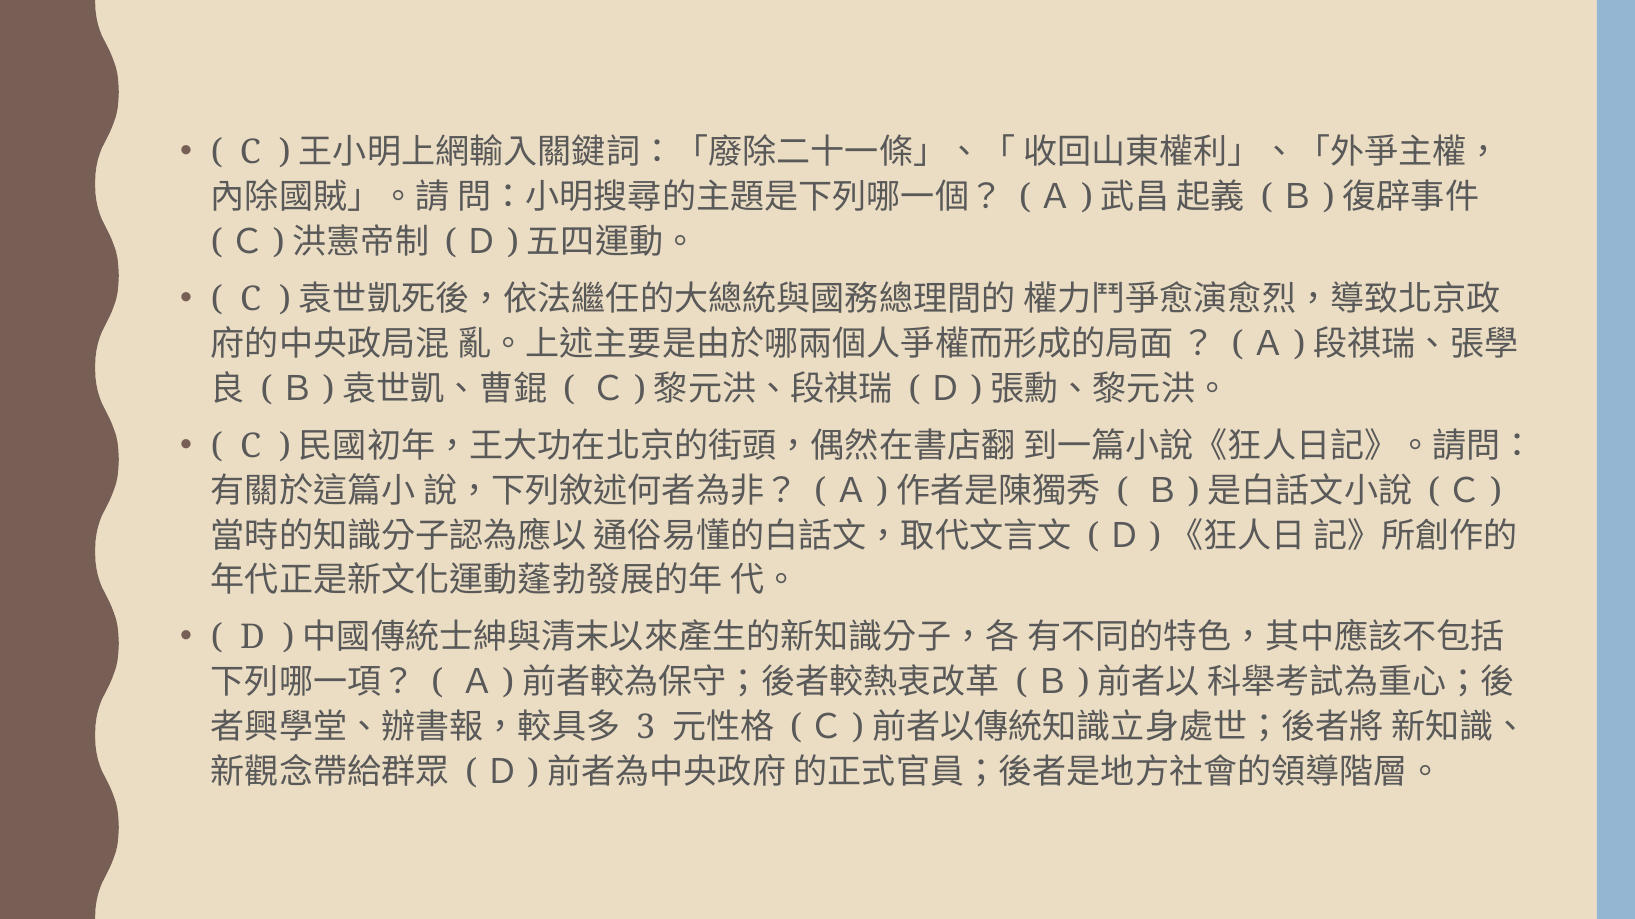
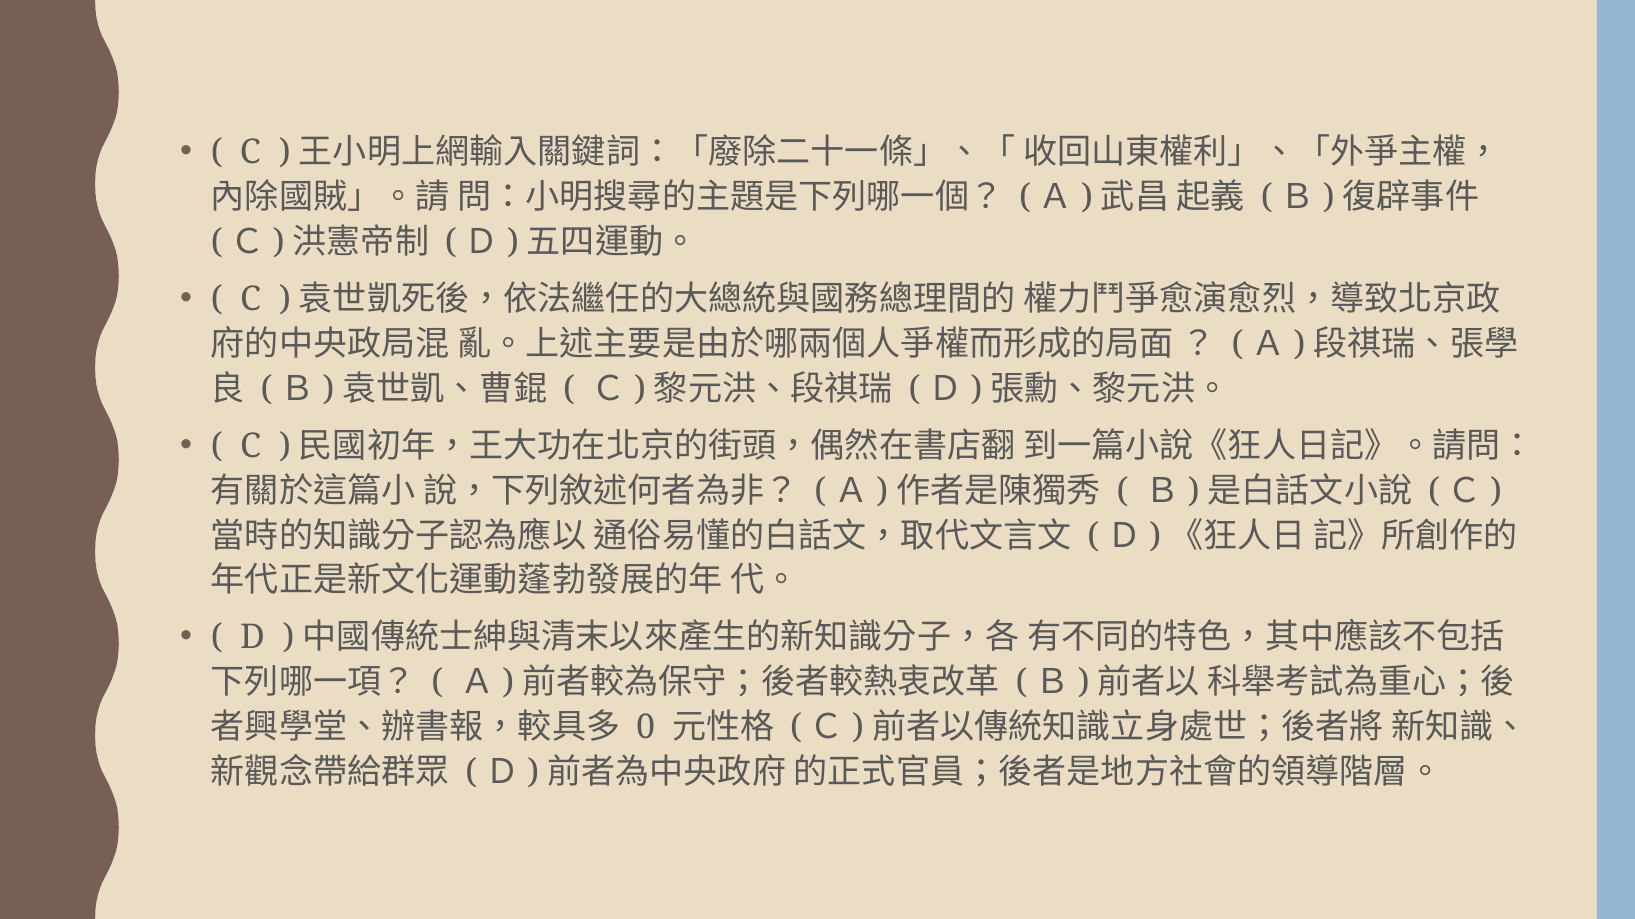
3: 3 -> 0
